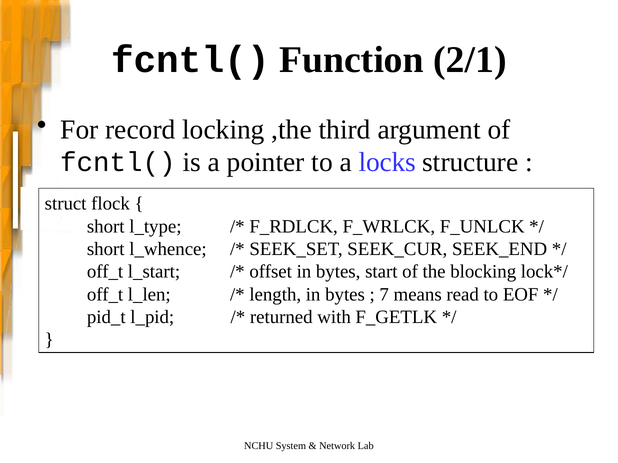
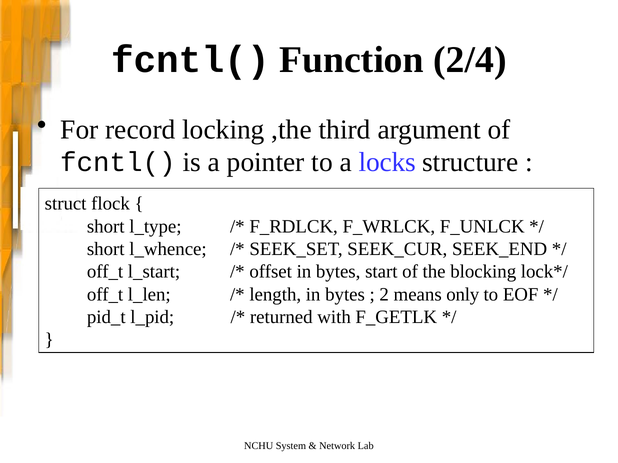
2/1: 2/1 -> 2/4
7: 7 -> 2
read: read -> only
